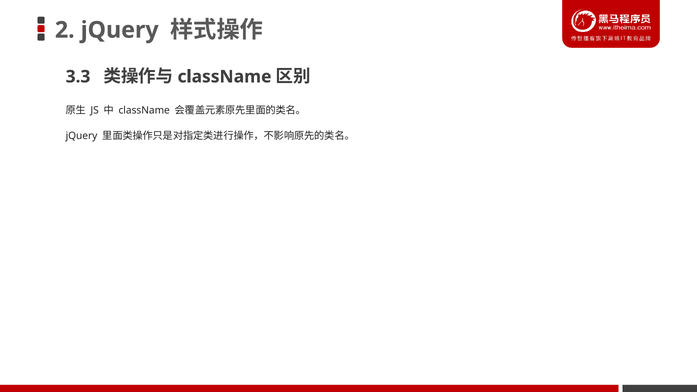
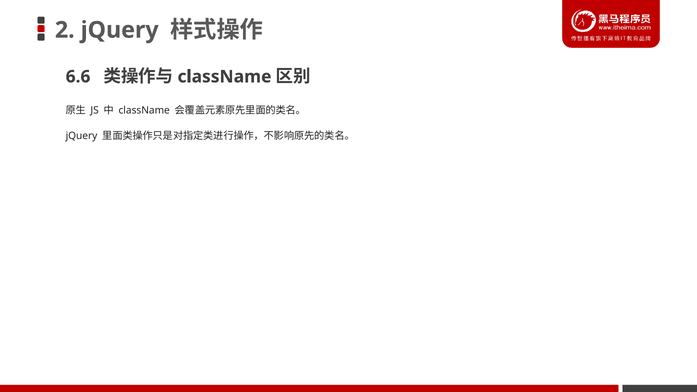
3.3: 3.3 -> 6.6
